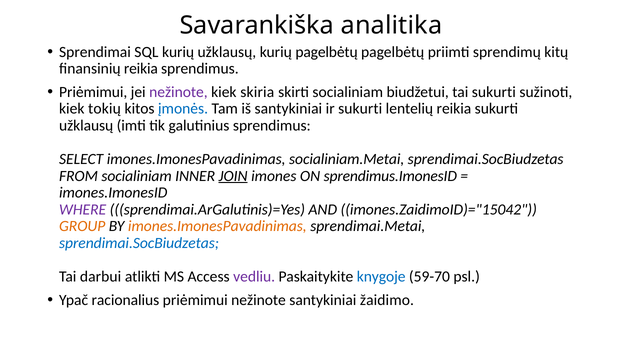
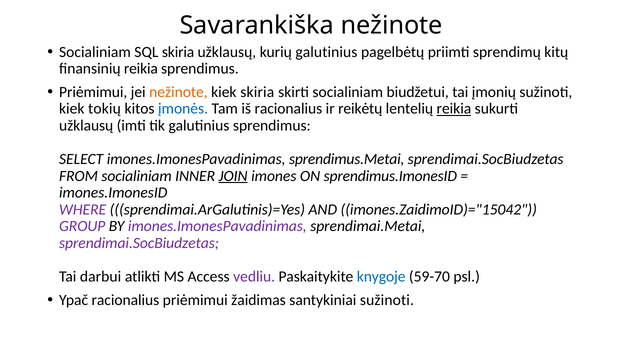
Savarankiška analitika: analitika -> nežinote
Sprendimai at (95, 52): Sprendimai -> Socialiniam
SQL kurių: kurių -> skiria
kurių pagelbėtų: pagelbėtų -> galutinius
nežinote at (178, 92) colour: purple -> orange
tai sukurti: sukurti -> įmonių
iš santykiniai: santykiniai -> racionalius
ir sukurti: sukurti -> reikėtų
reikia at (454, 109) underline: none -> present
socialiniam.Metai: socialiniam.Metai -> sprendimus.Metai
GROUP colour: orange -> purple
imones.ImonesPavadinimas at (217, 226) colour: orange -> purple
sprendimai.SocBiudzetas at (139, 243) colour: blue -> purple
priėmimui nežinote: nežinote -> žaidimas
santykiniai žaidimo: žaidimo -> sužinoti
